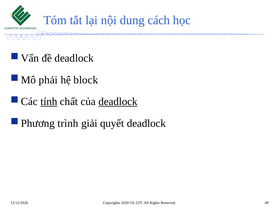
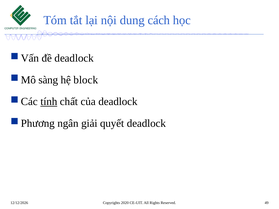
phải: phải -> sàng
deadlock at (118, 102) underline: present -> none
trình: trình -> ngân
